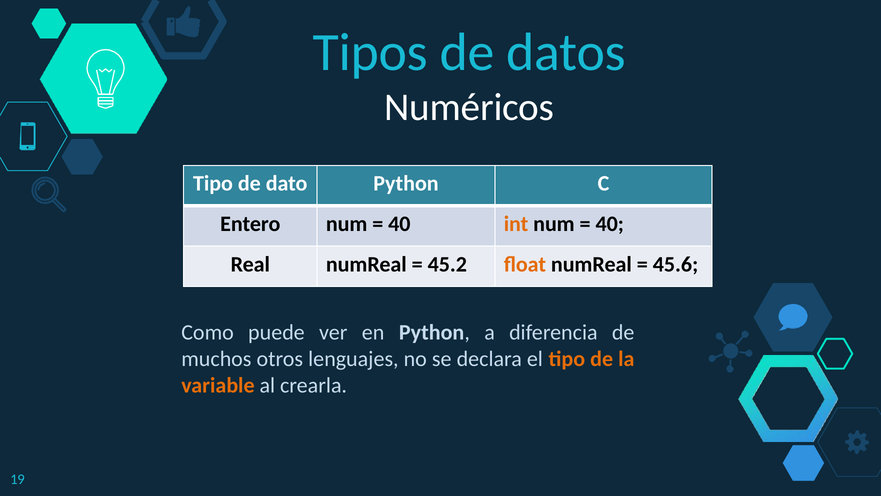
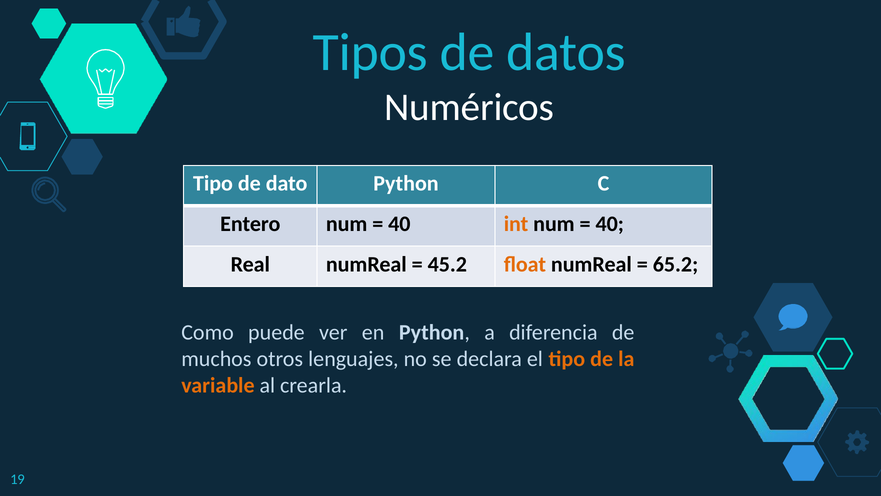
45.6: 45.6 -> 65.2
